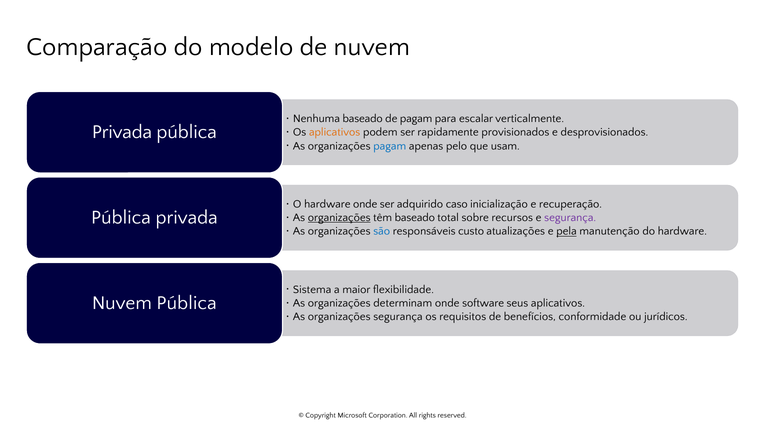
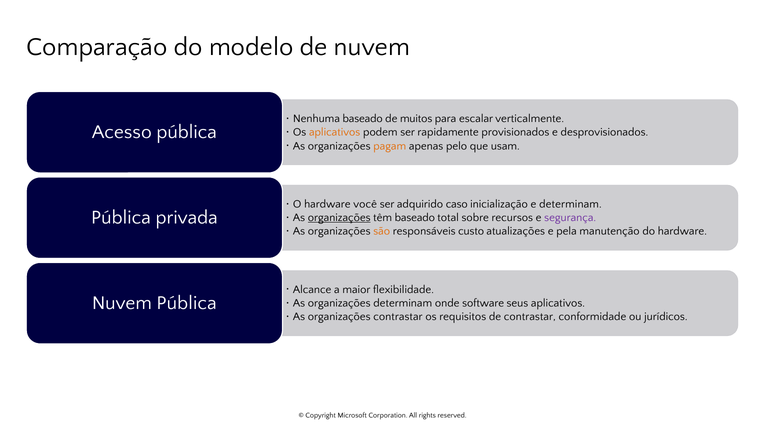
de pagam: pagam -> muitos
Privada at (122, 132): Privada -> Acesso
pagam at (390, 146) colour: blue -> orange
hardware onde: onde -> você
e recuperação: recuperação -> determinam
são colour: blue -> orange
pela underline: present -> none
Sistema: Sistema -> Alcance
organizações segurança: segurança -> contrastar
de benefícios: benefícios -> contrastar
